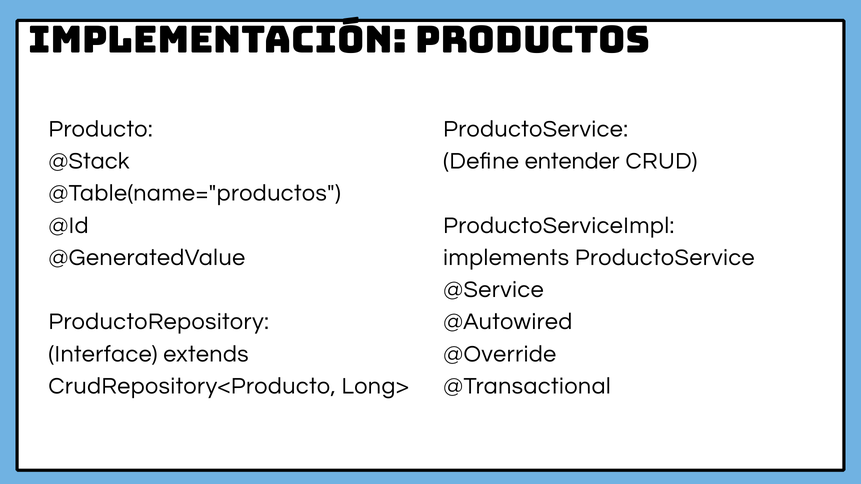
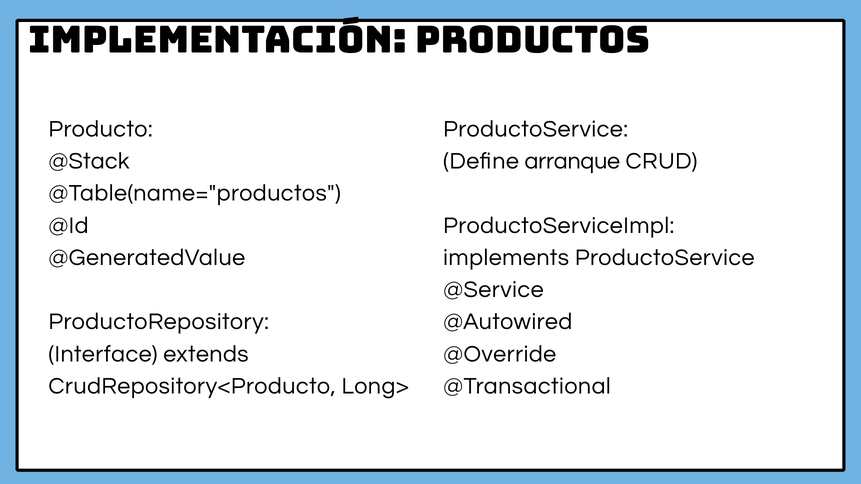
entender: entender -> arranque
